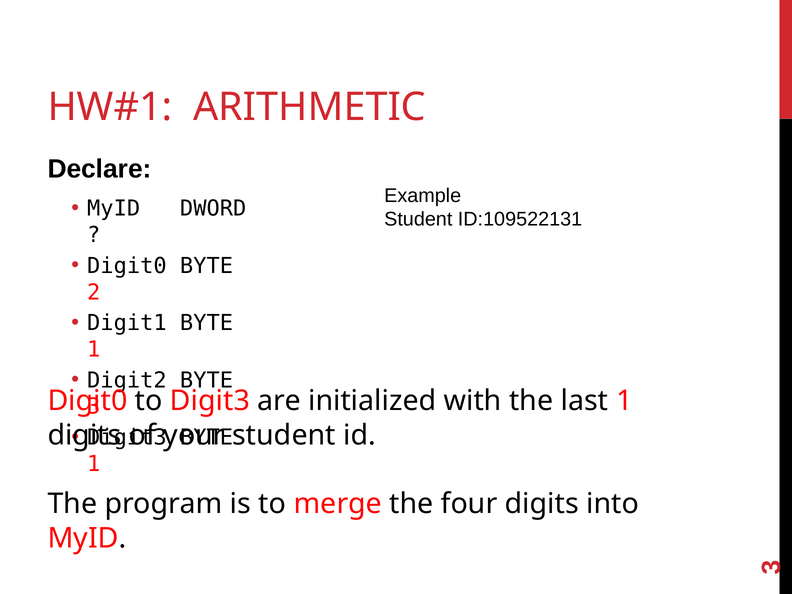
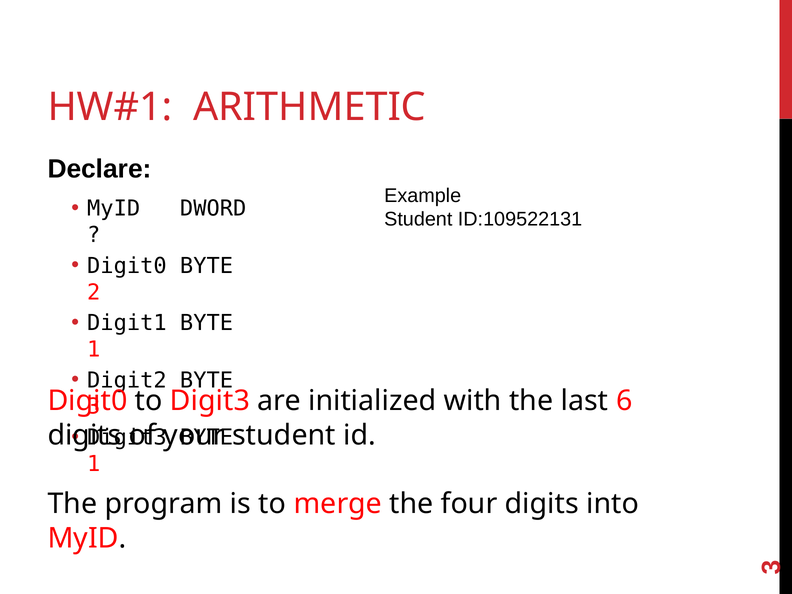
last 1: 1 -> 6
